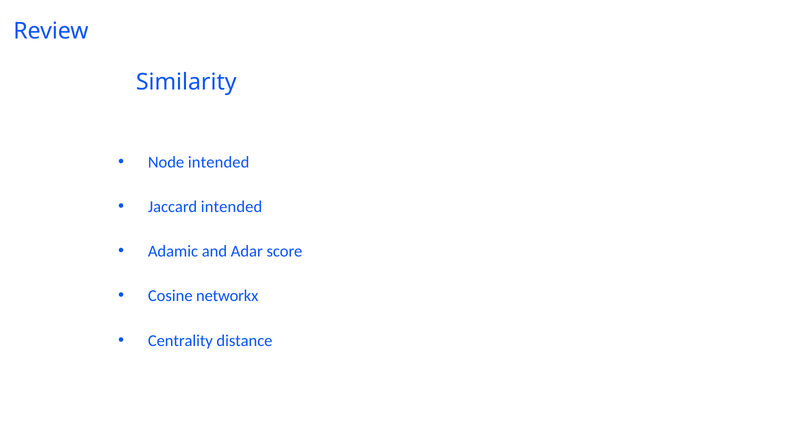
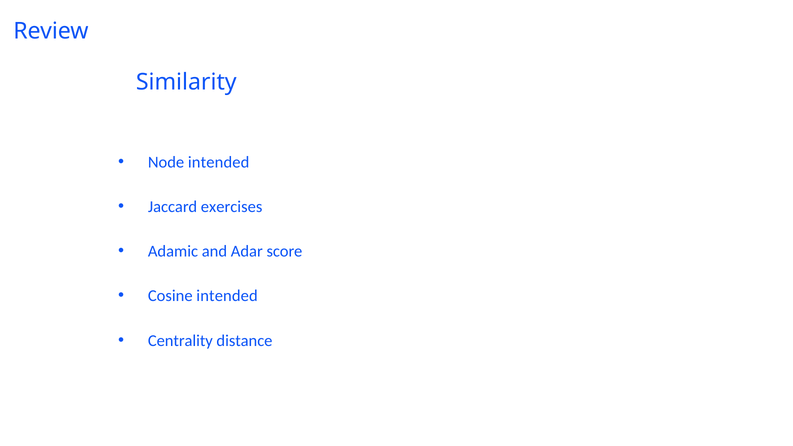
Jaccard intended: intended -> exercises
Cosine networkx: networkx -> intended
